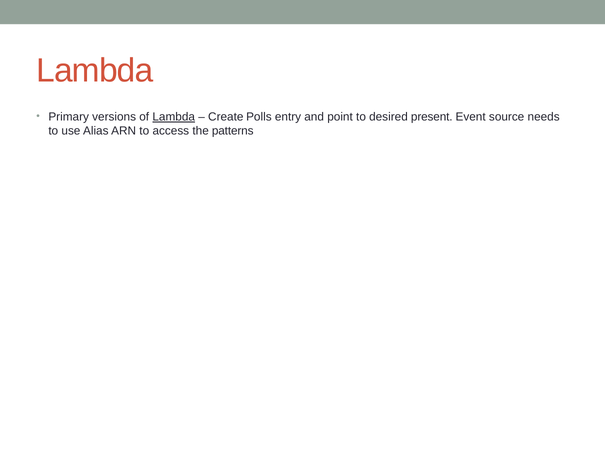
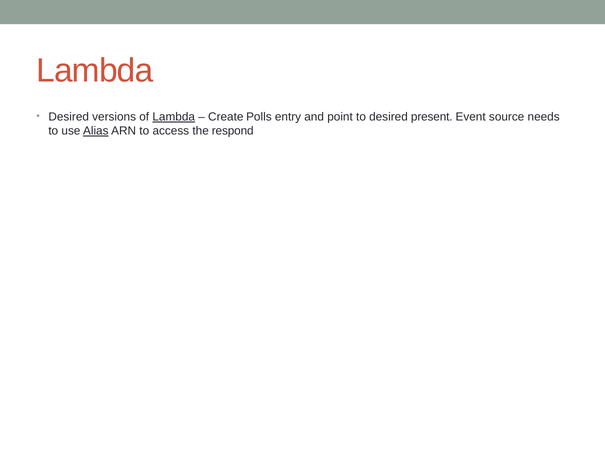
Primary at (69, 117): Primary -> Desired
Alias underline: none -> present
patterns: patterns -> respond
